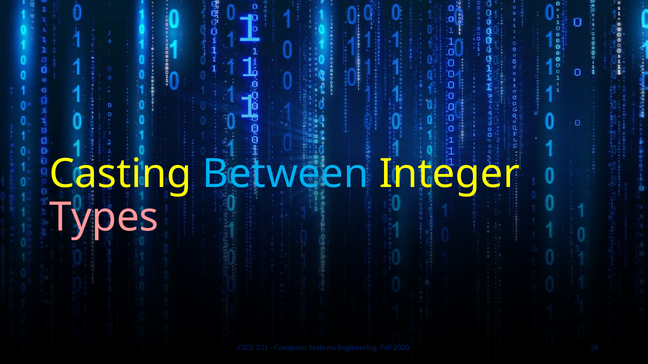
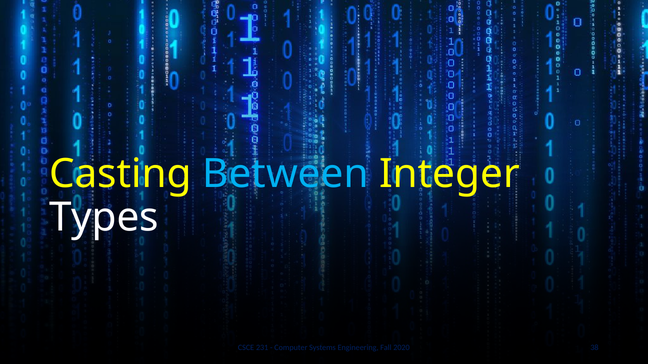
Types colour: pink -> white
